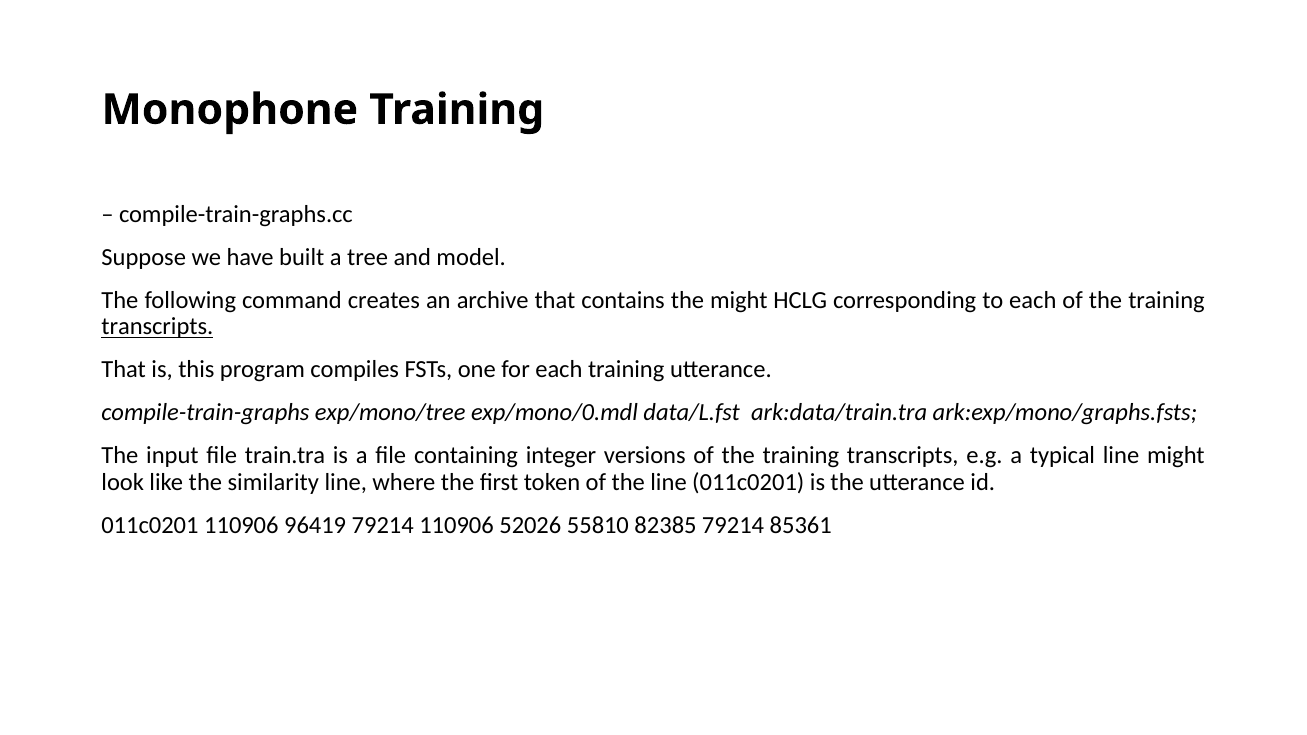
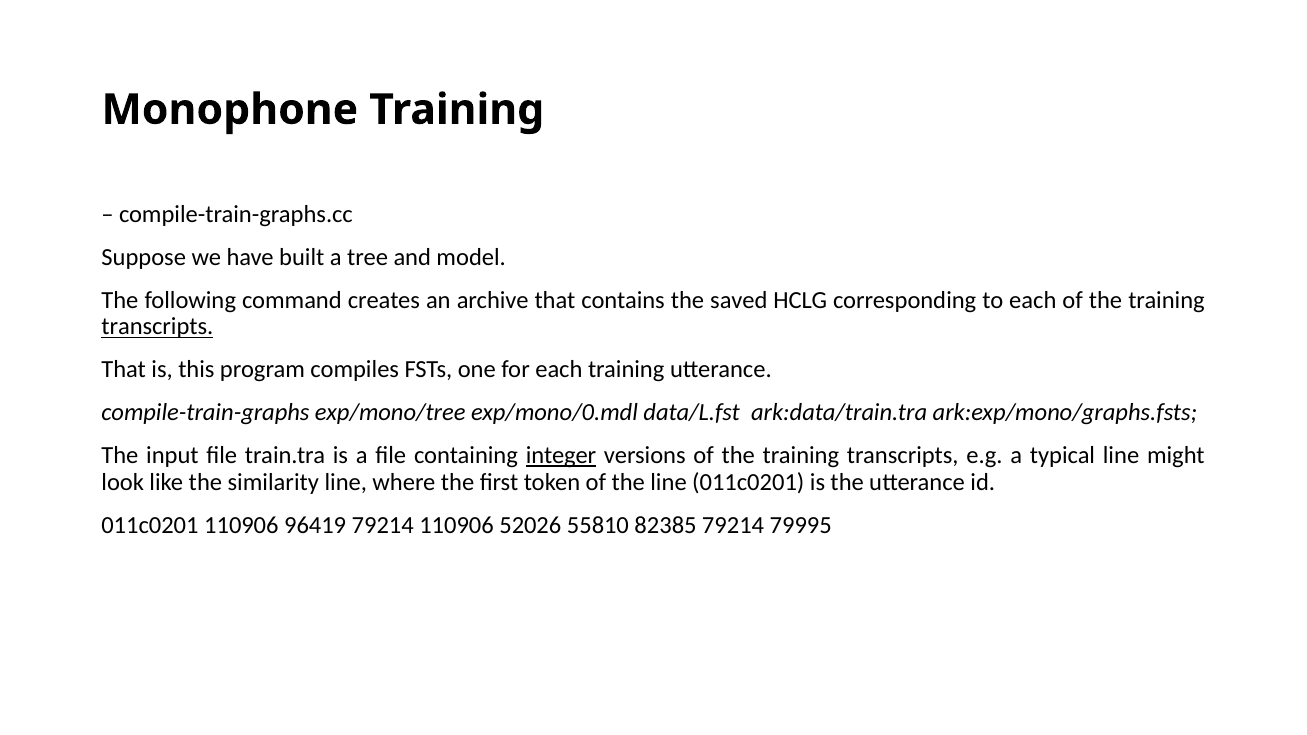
the might: might -> saved
integer underline: none -> present
85361: 85361 -> 79995
